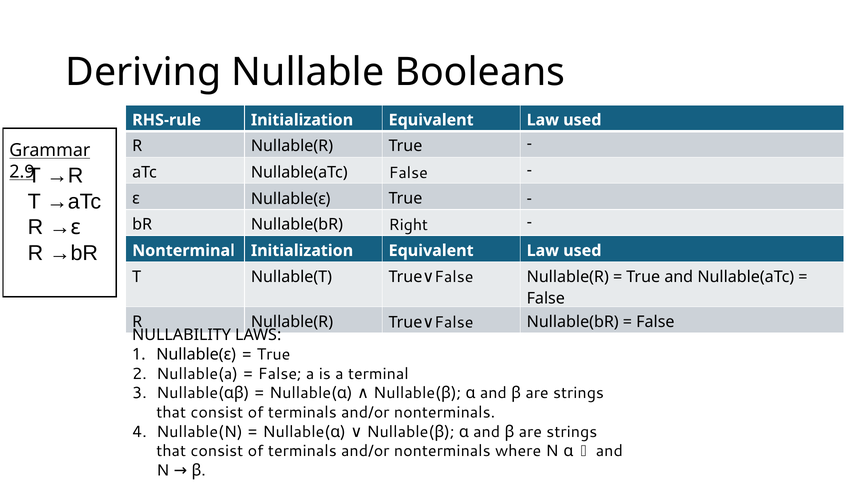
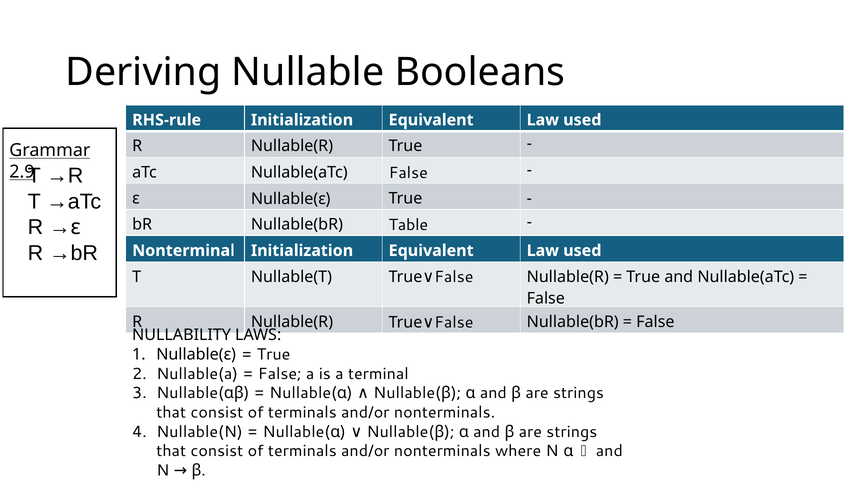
Right: Right -> Table
